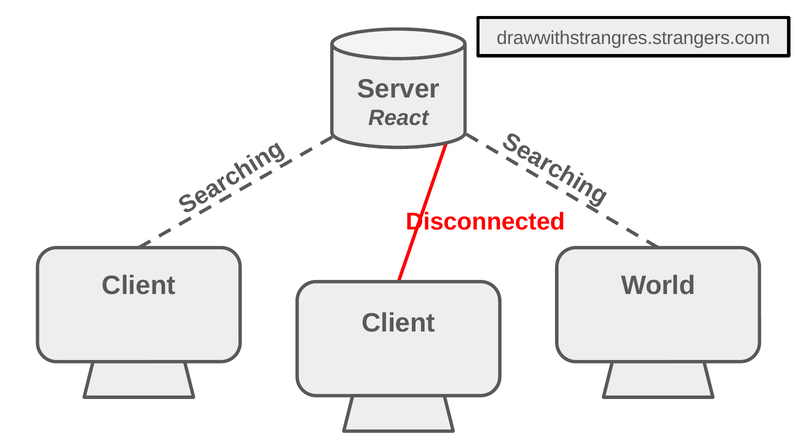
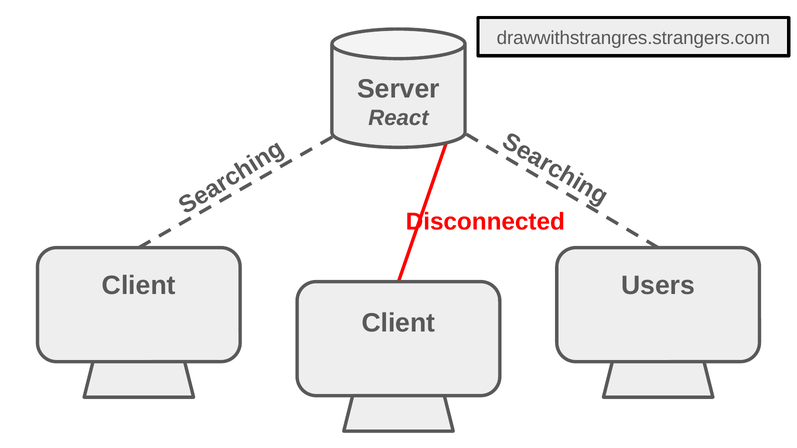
World: World -> Users
